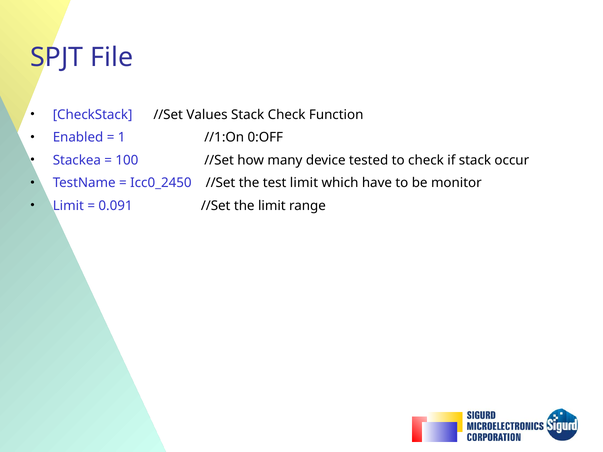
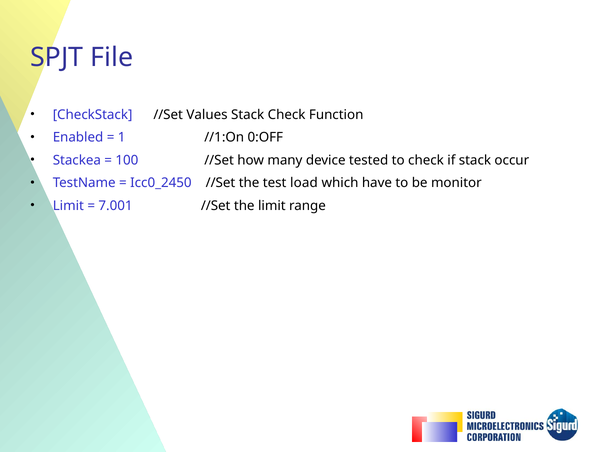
test limit: limit -> load
0.091: 0.091 -> 7.001
